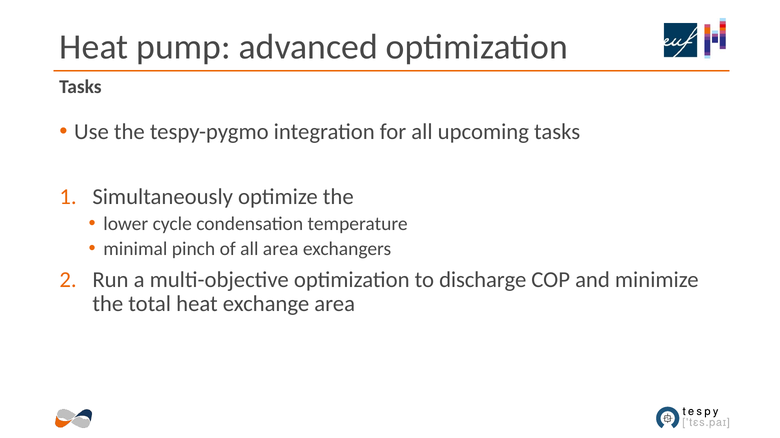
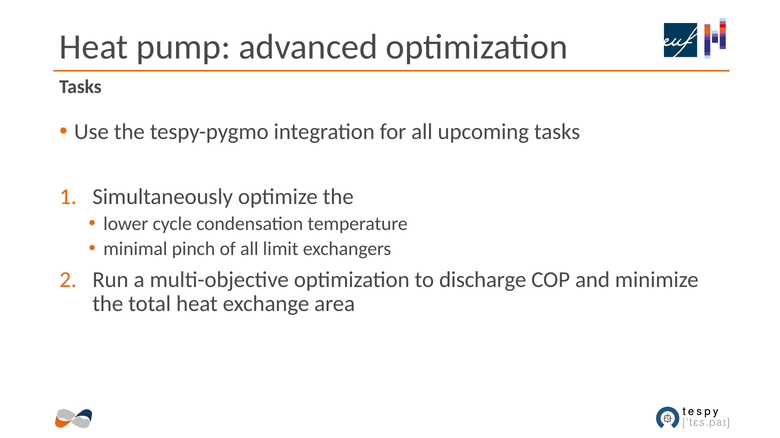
all area: area -> limit
